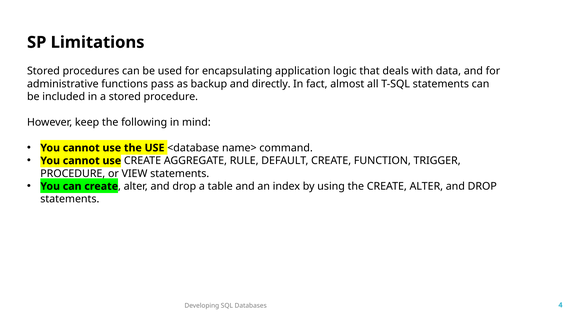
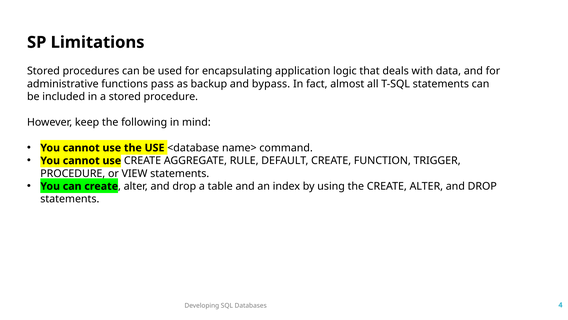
directly: directly -> bypass
